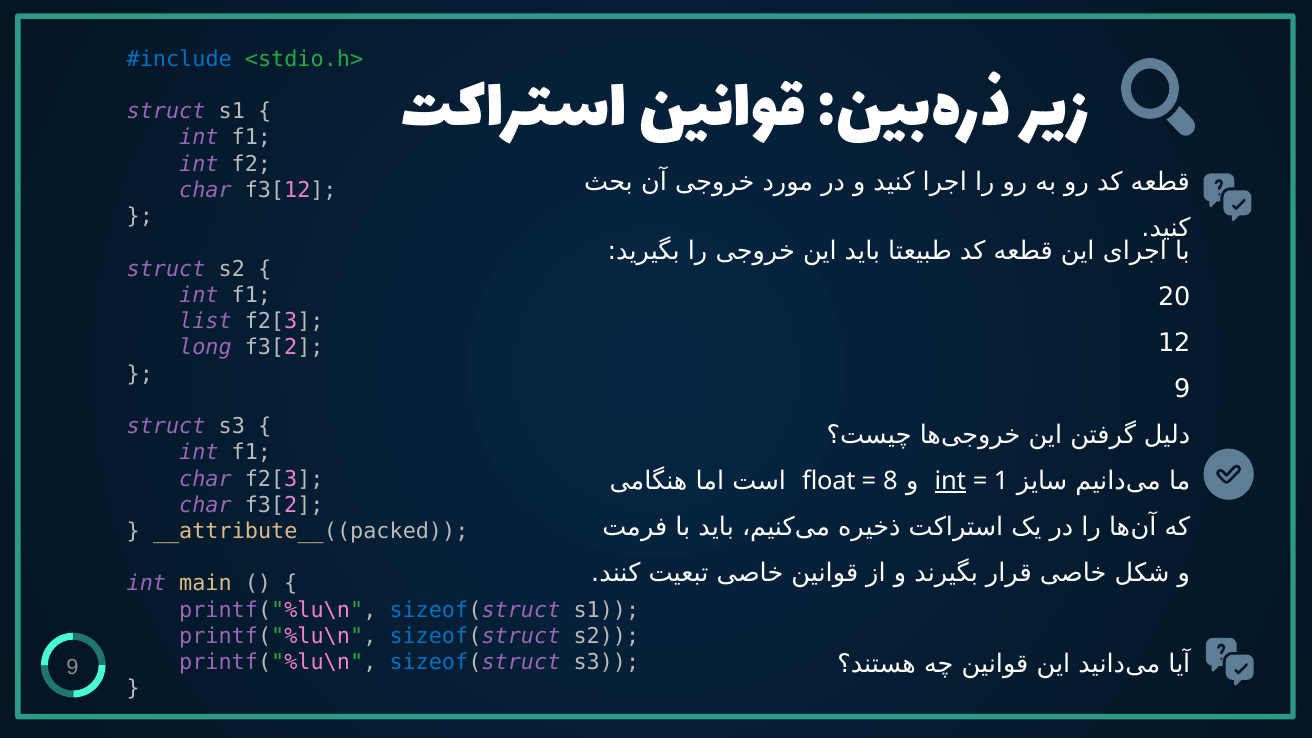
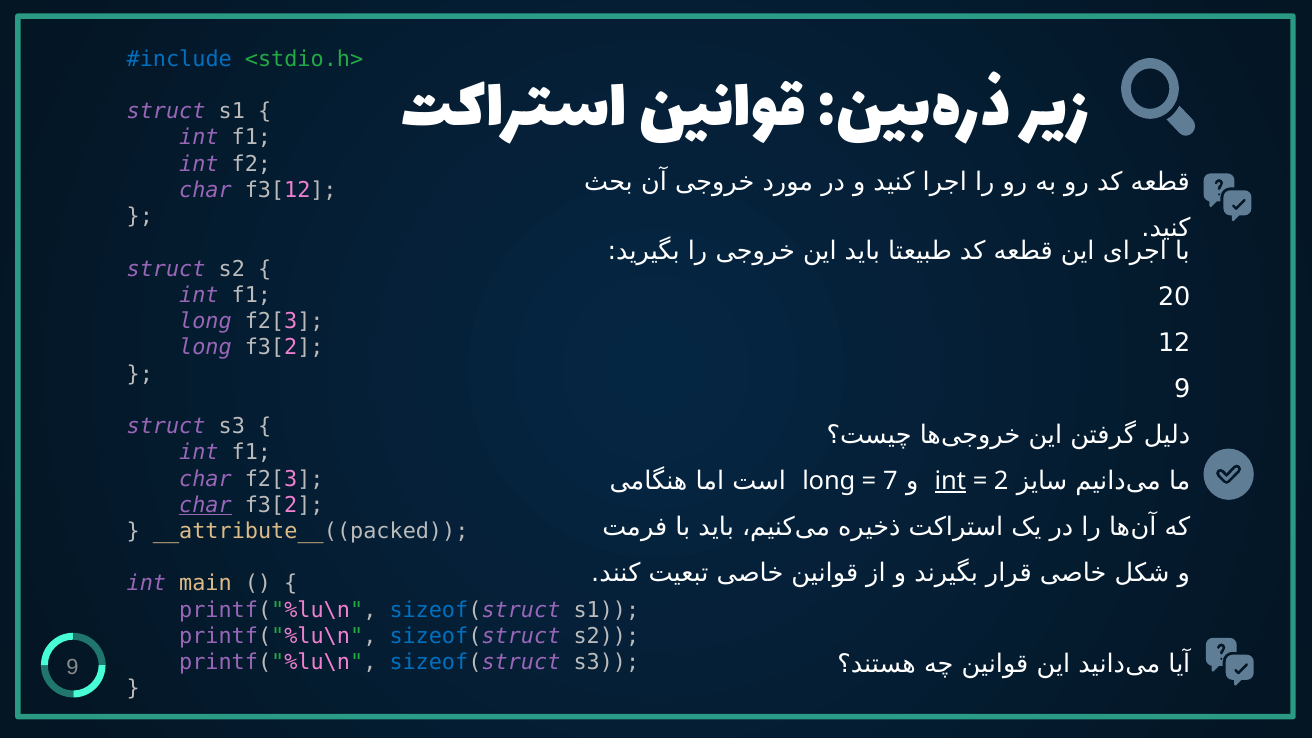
list at (205, 321): list -> long
float at (829, 481): float -> long
8: 8 -> 7
1: 1 -> 2
char at (205, 505) underline: none -> present
